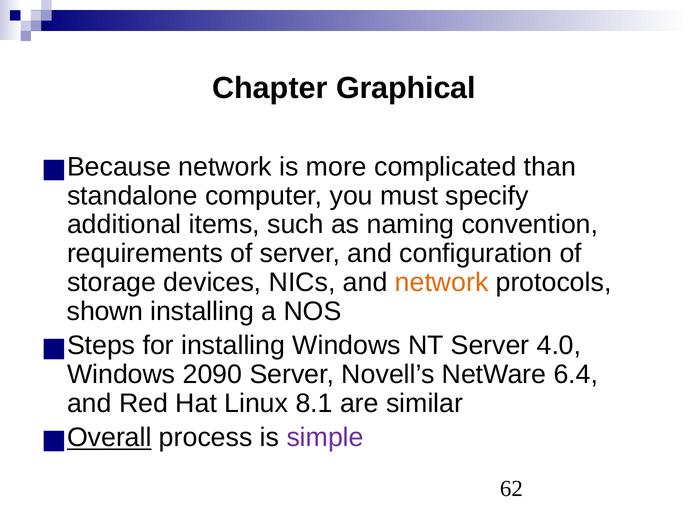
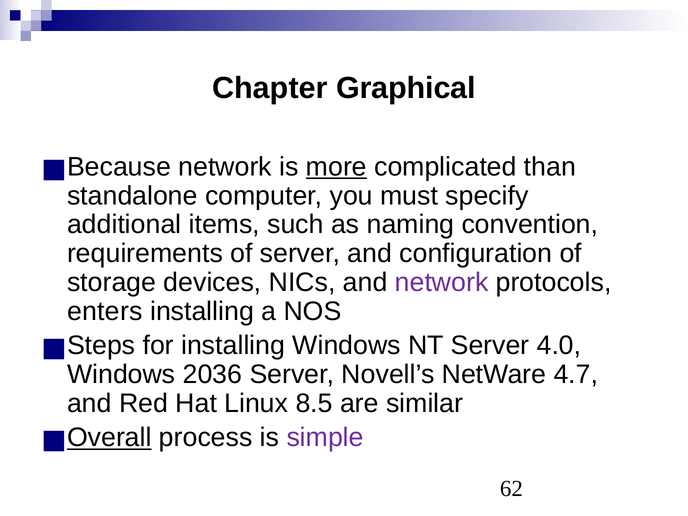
more underline: none -> present
network at (442, 282) colour: orange -> purple
shown: shown -> enters
2090: 2090 -> 2036
6.4: 6.4 -> 4.7
8.1: 8.1 -> 8.5
